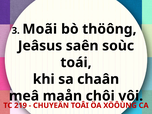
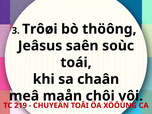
Moãi: Moãi -> Trôøi
